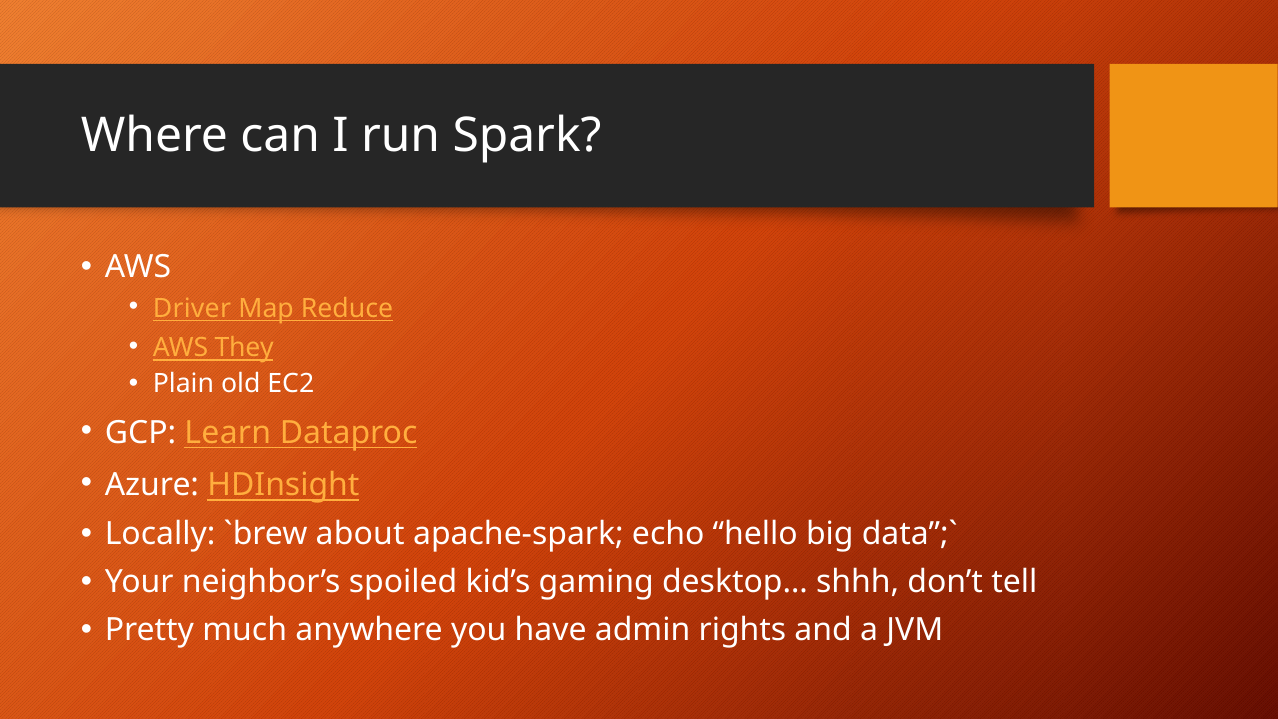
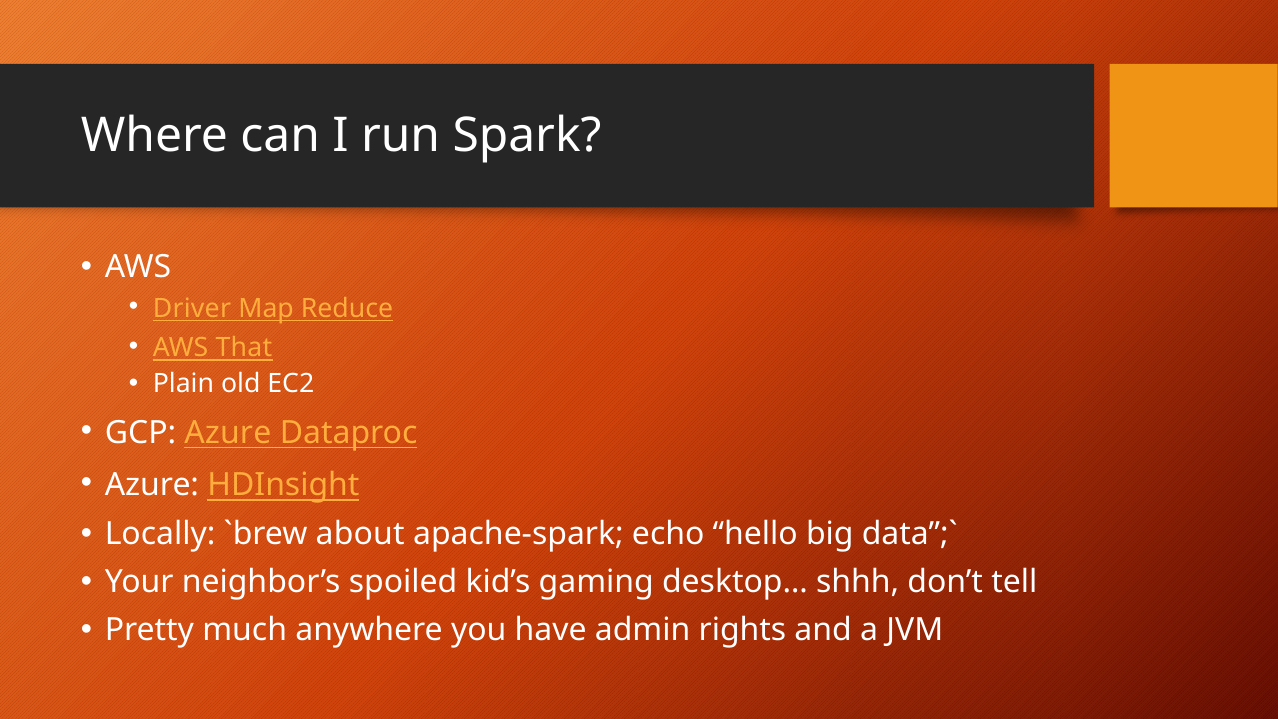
They: They -> That
GCP Learn: Learn -> Azure
